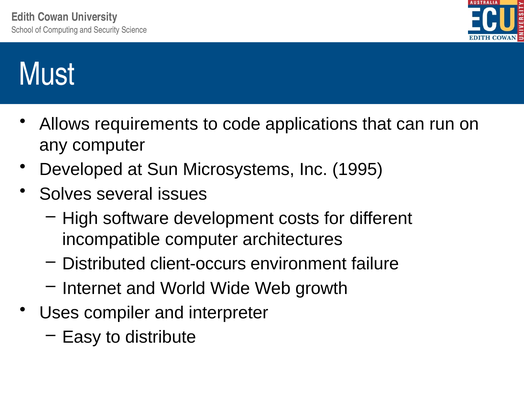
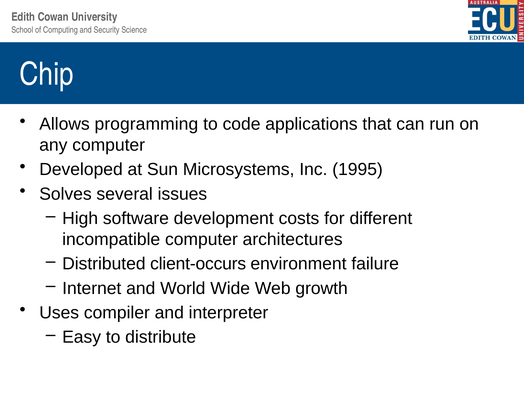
Must: Must -> Chip
requirements: requirements -> programming
